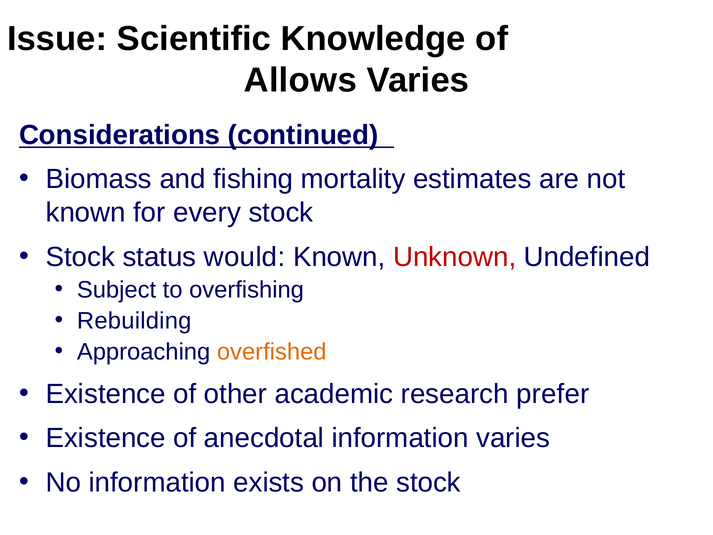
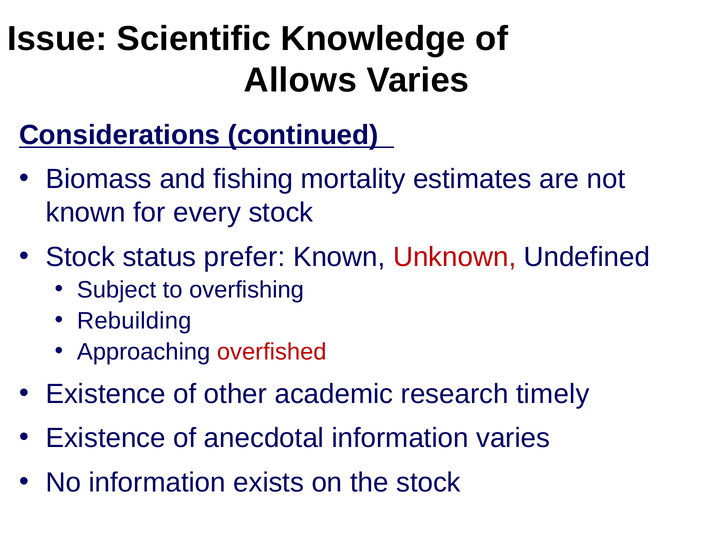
would: would -> prefer
overfished colour: orange -> red
prefer: prefer -> timely
